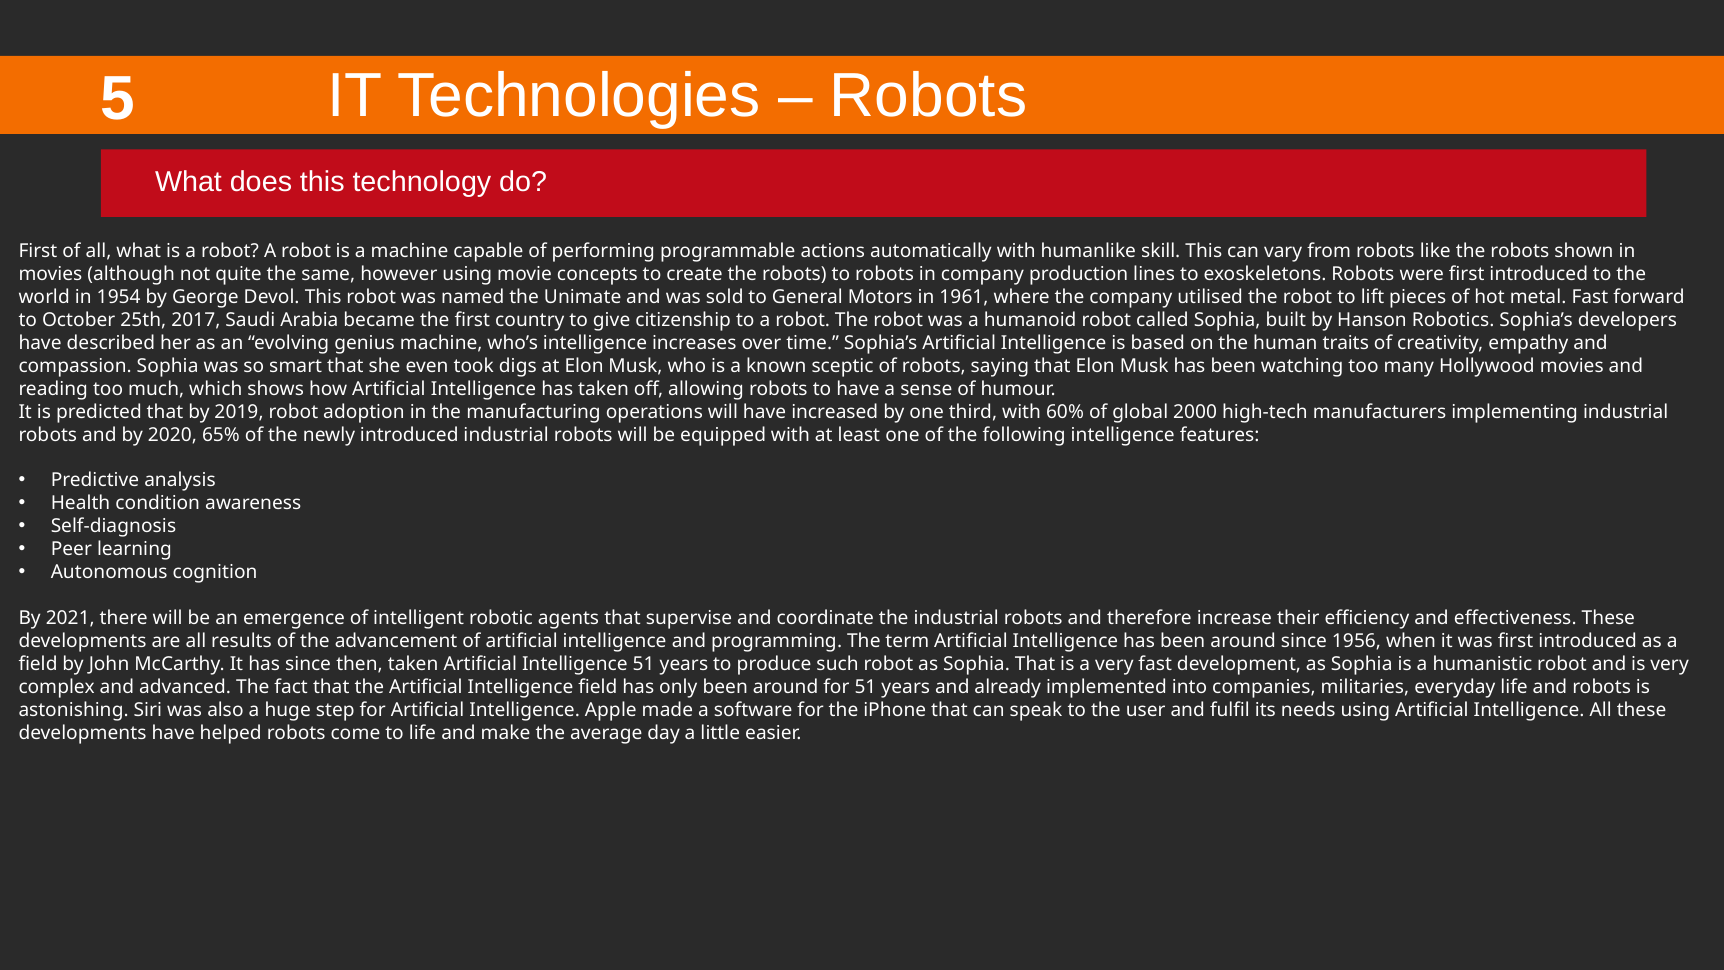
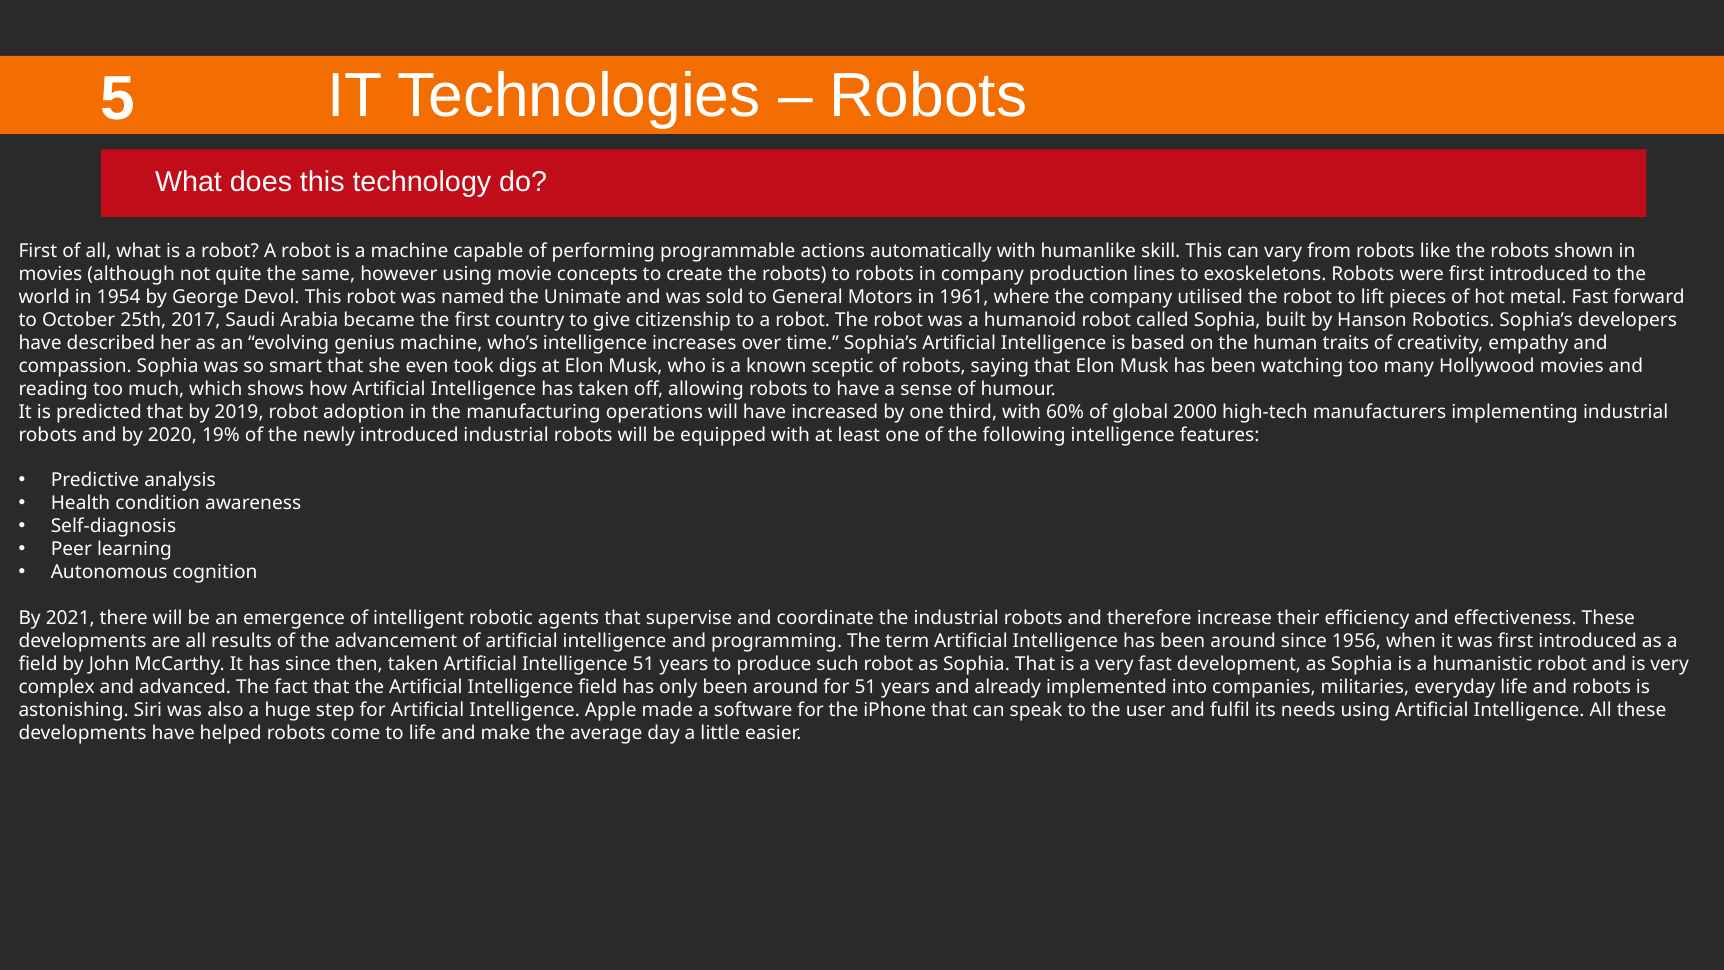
65%: 65% -> 19%
